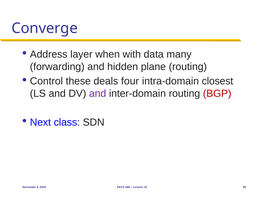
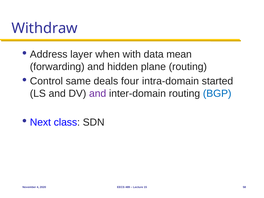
Converge: Converge -> Withdraw
many: many -> mean
these: these -> same
closest: closest -> started
BGP colour: red -> blue
